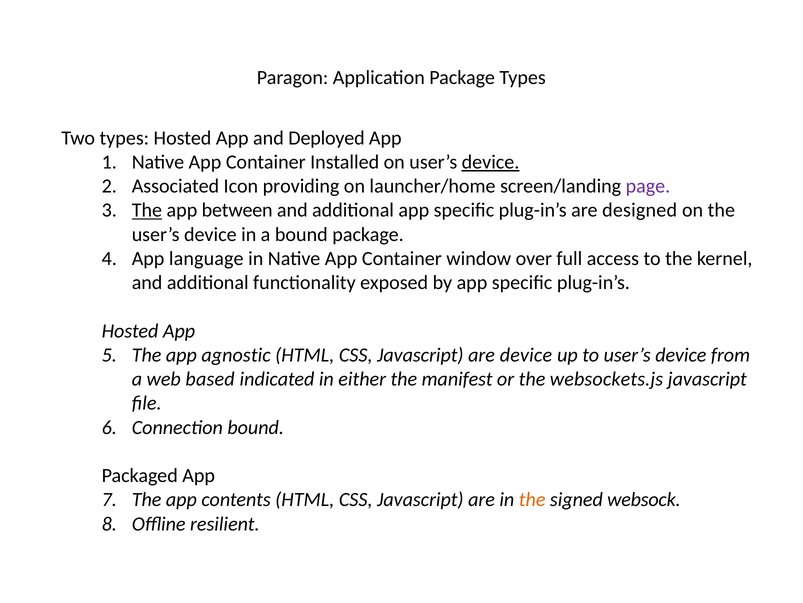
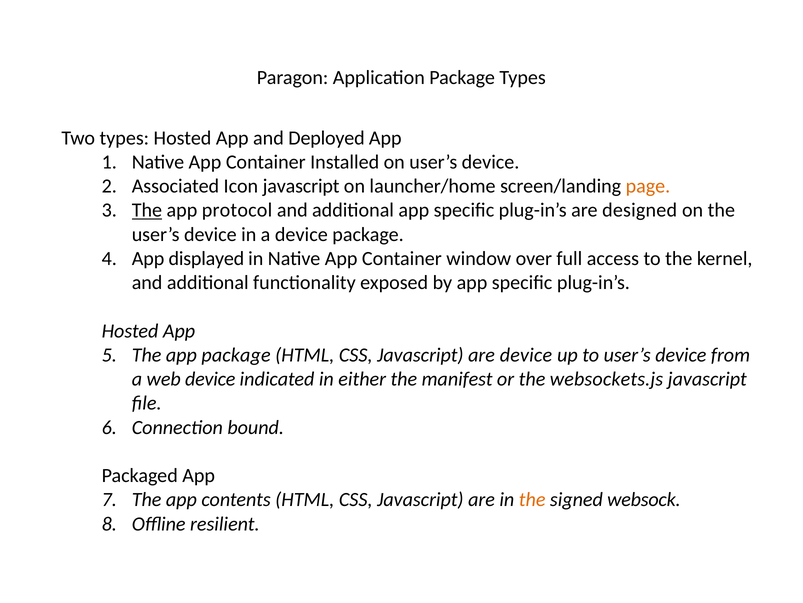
device at (491, 162) underline: present -> none
Icon providing: providing -> javascript
page colour: purple -> orange
between: between -> protocol
a bound: bound -> device
language: language -> displayed
app agnostic: agnostic -> package
web based: based -> device
